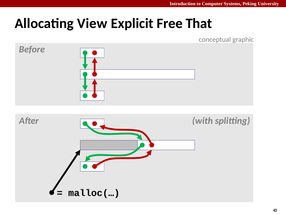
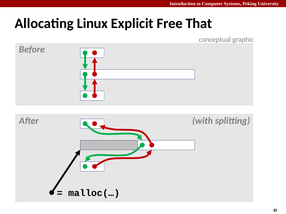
View: View -> Linux
